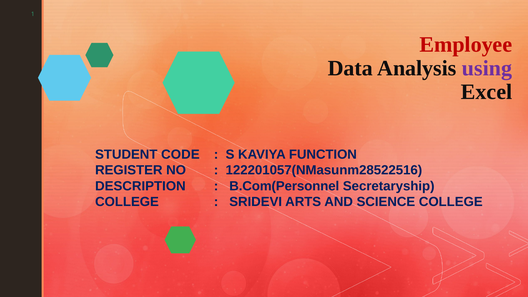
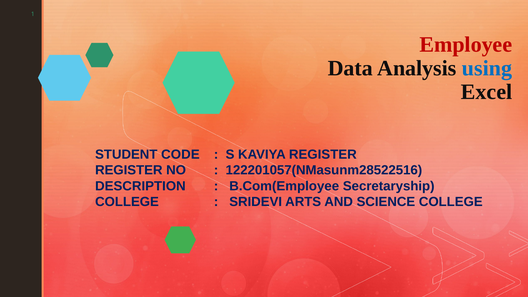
using colour: purple -> blue
KAVIYA FUNCTION: FUNCTION -> REGISTER
B.Com(Personnel: B.Com(Personnel -> B.Com(Employee
